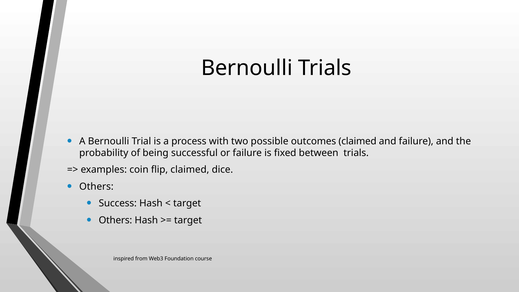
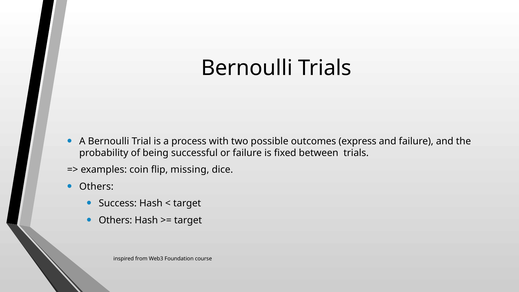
outcomes claimed: claimed -> express
flip claimed: claimed -> missing
